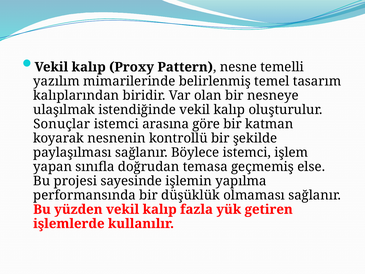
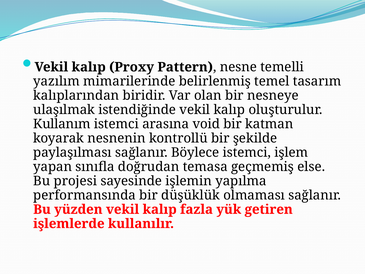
Sonuçlar: Sonuçlar -> Kullanım
göre: göre -> void
